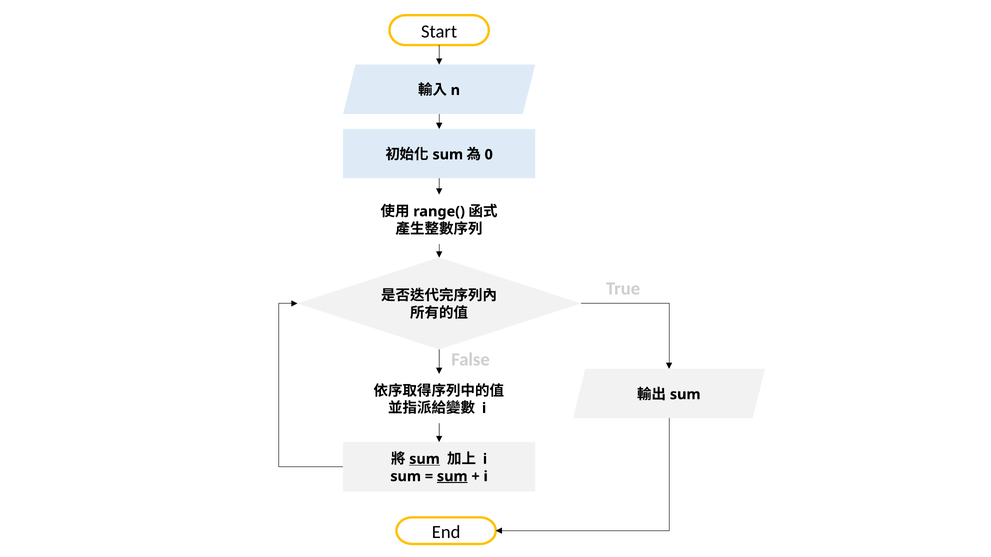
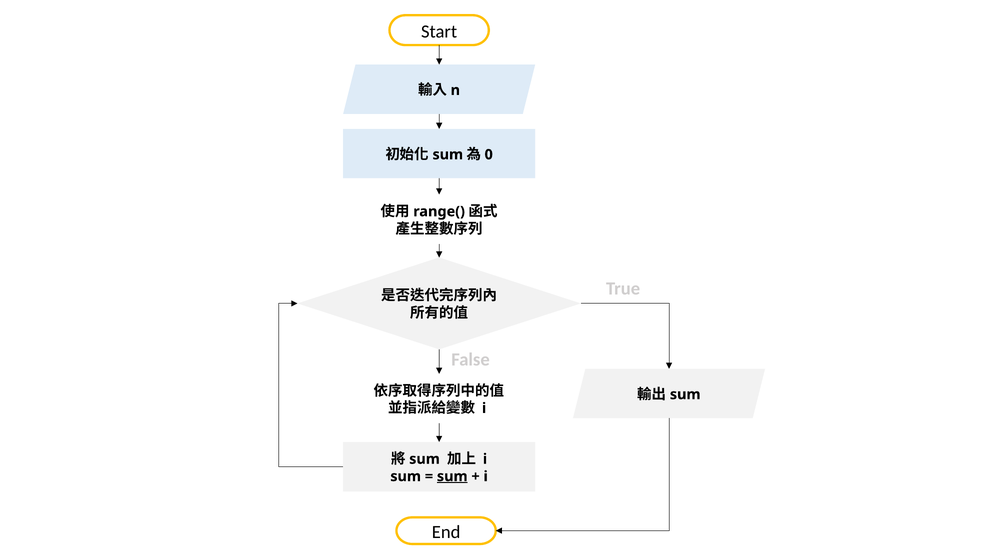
sum at (425, 459) underline: present -> none
